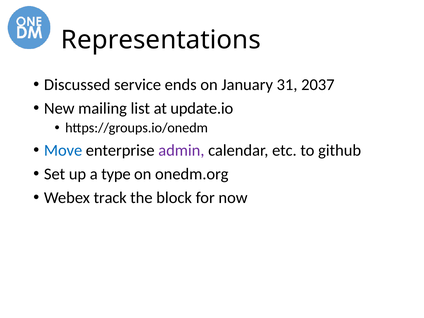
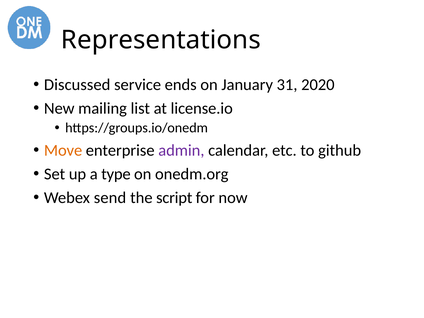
2037: 2037 -> 2020
update.io: update.io -> license.io
Move colour: blue -> orange
track: track -> send
block: block -> script
